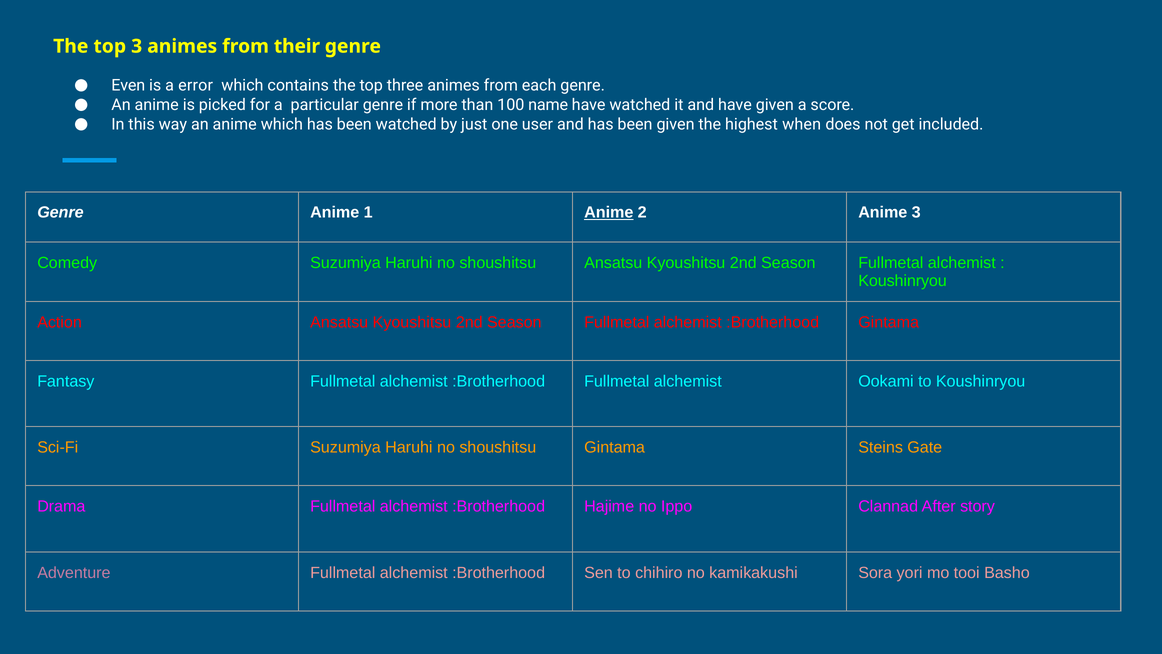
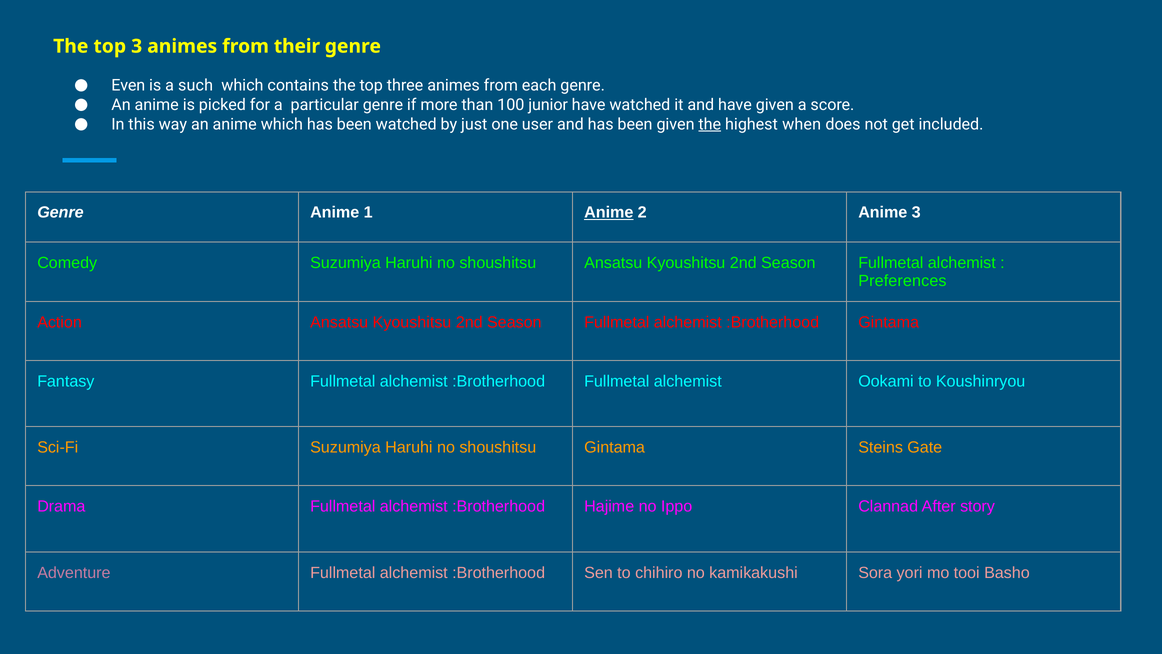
error: error -> such
name: name -> junior
the at (710, 124) underline: none -> present
Koushinryou at (903, 281): Koushinryou -> Preferences
